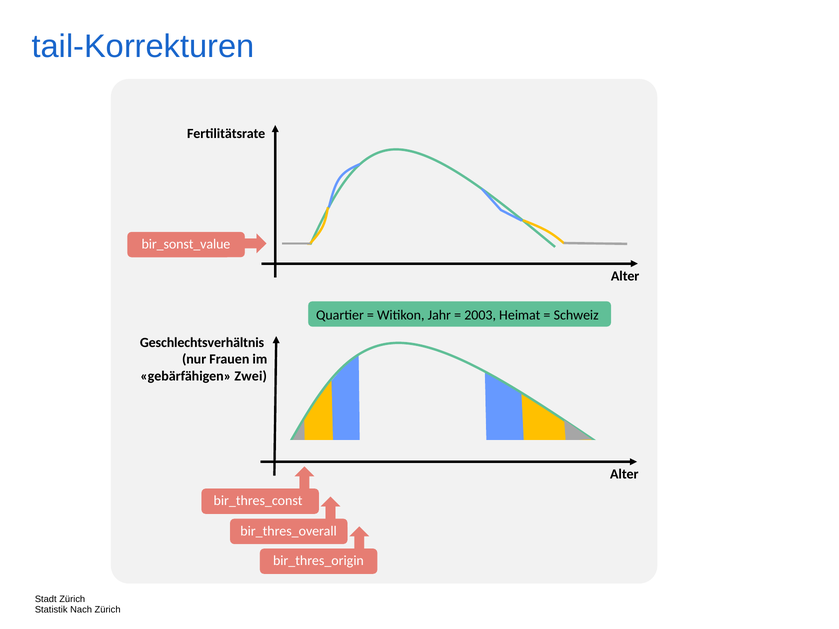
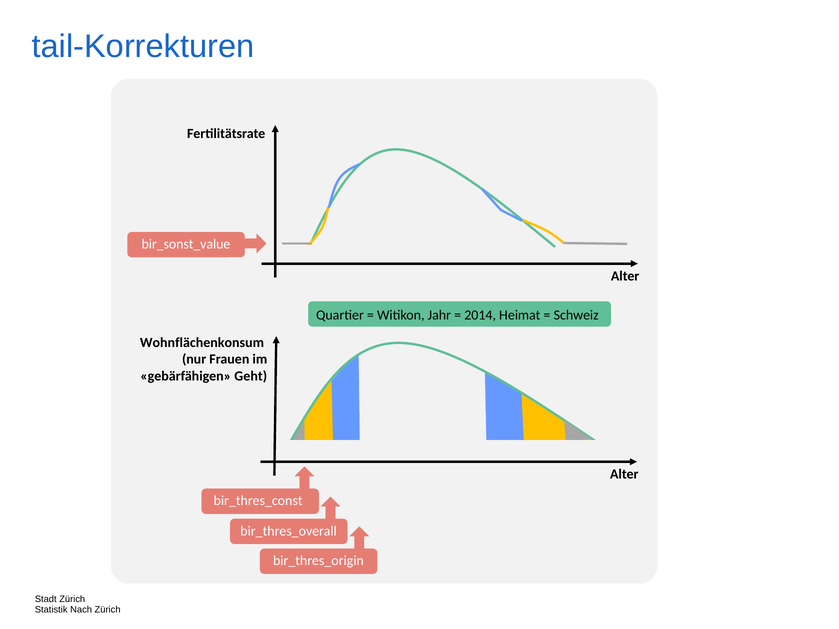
2003: 2003 -> 2014
Geschlechtsverhältnis: Geschlechtsverhältnis -> Wohnflächenkonsum
Zwei: Zwei -> Geht
